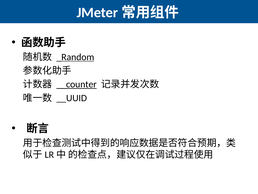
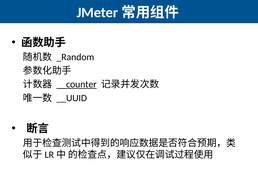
_Random underline: present -> none
